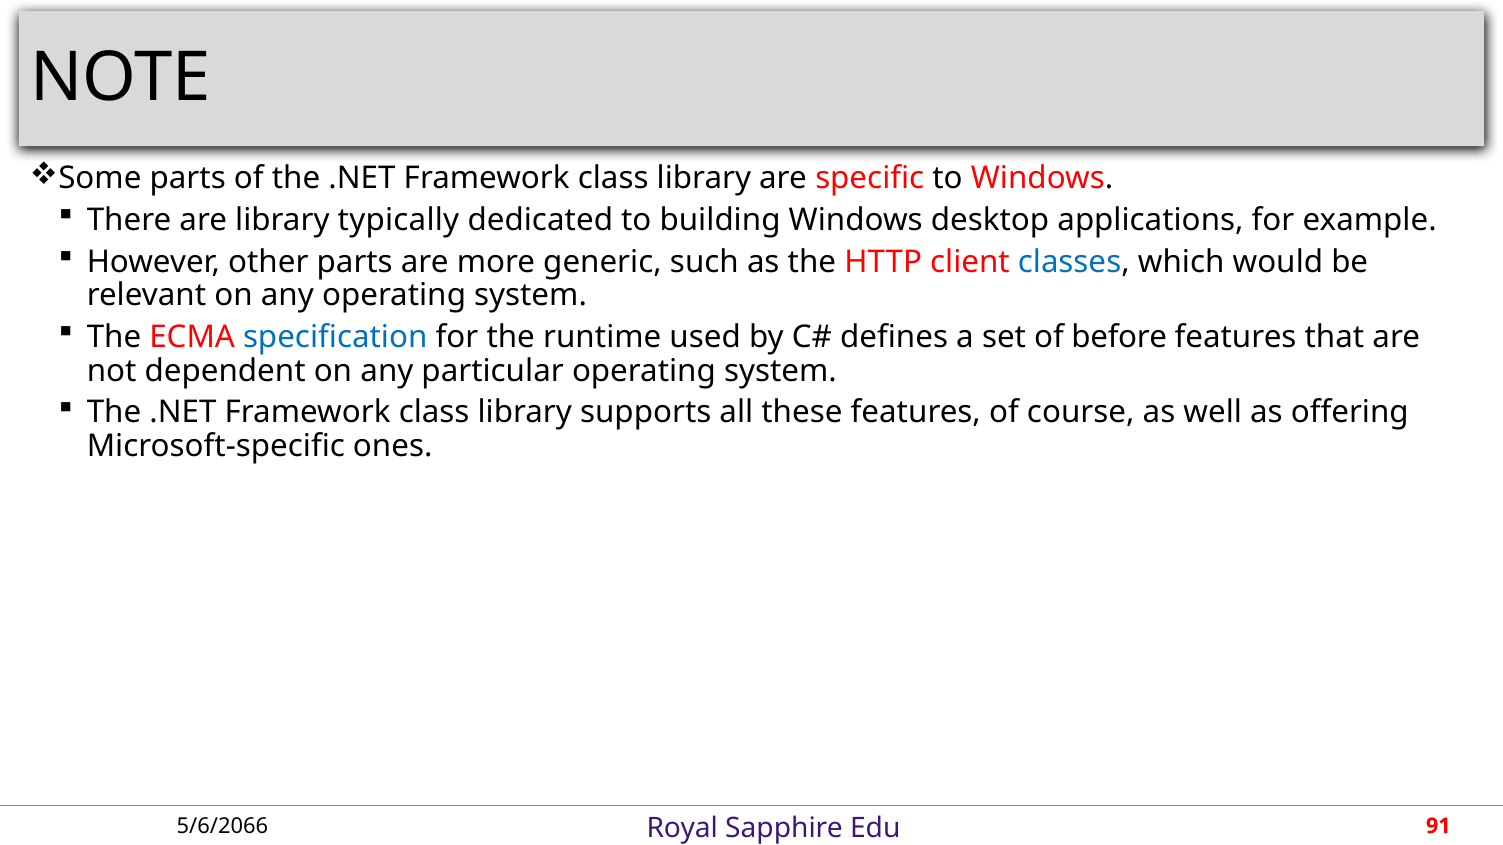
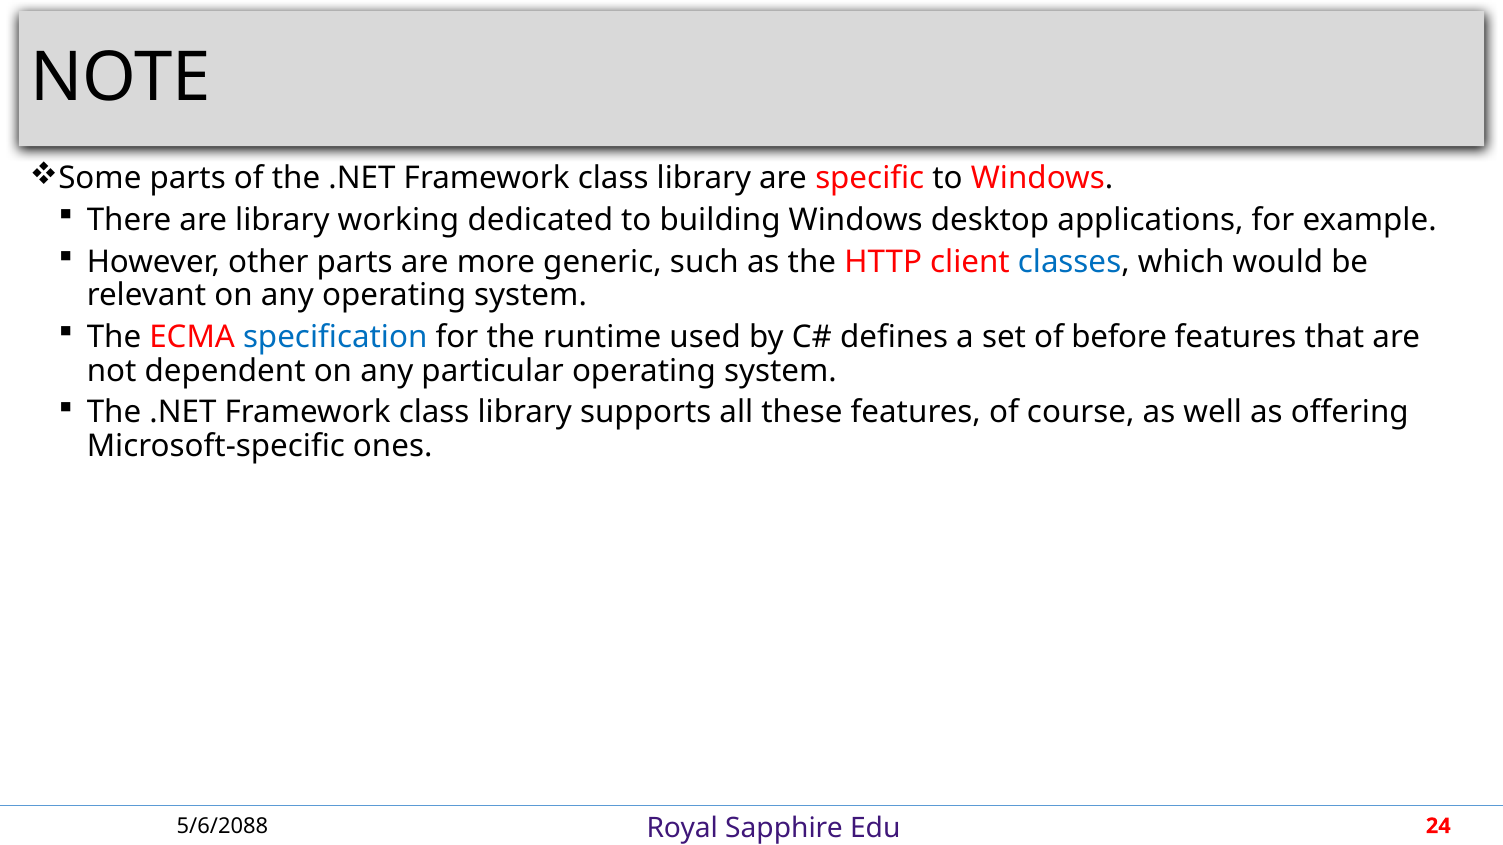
typically: typically -> working
5/6/2066: 5/6/2066 -> 5/6/2088
91: 91 -> 24
